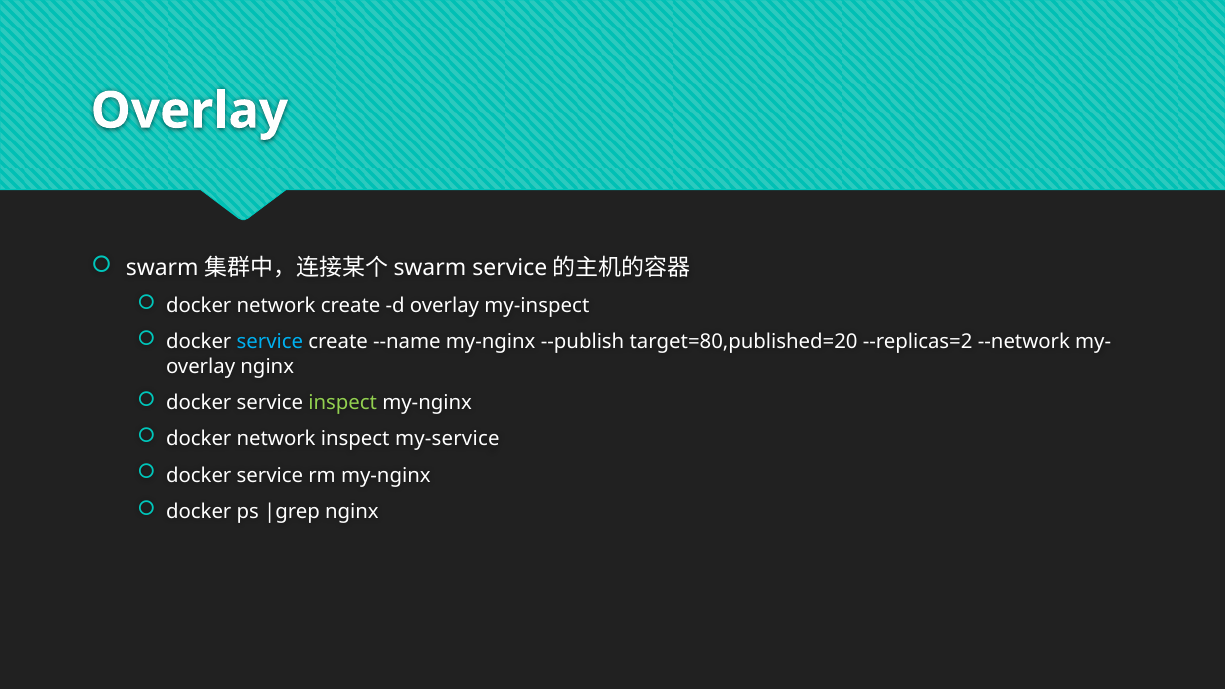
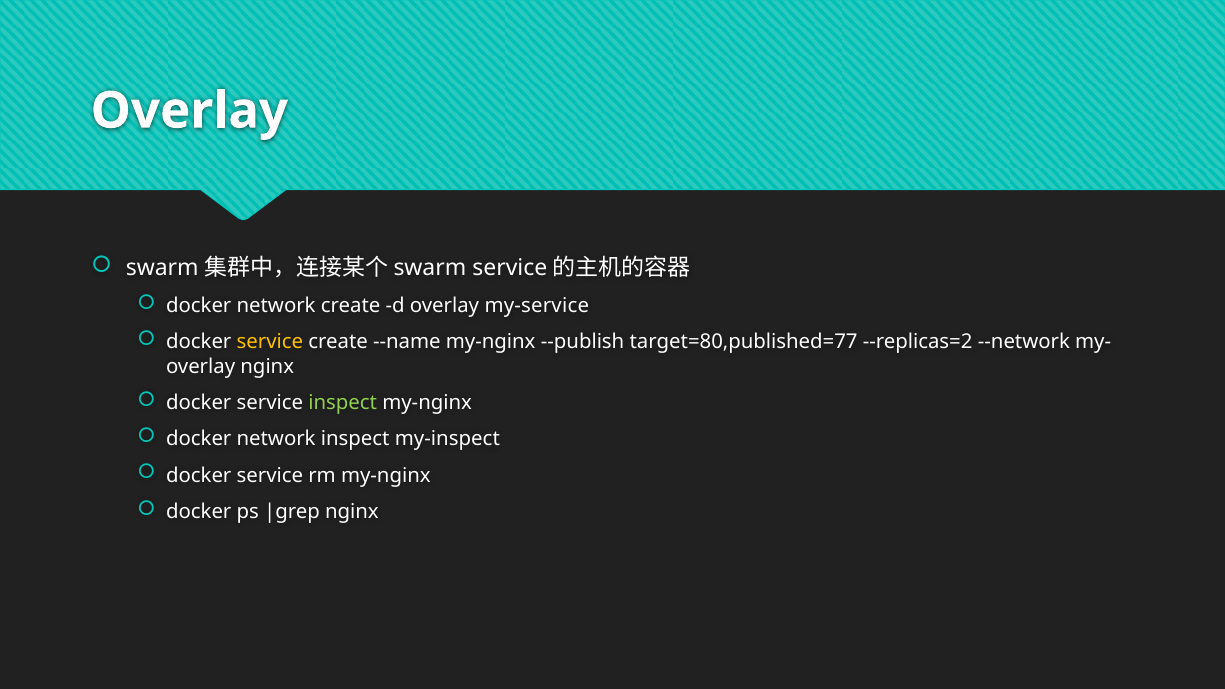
my-inspect: my-inspect -> my-service
service at (270, 342) colour: light blue -> yellow
target=80,published=20: target=80,published=20 -> target=80,published=77
my-service: my-service -> my-inspect
